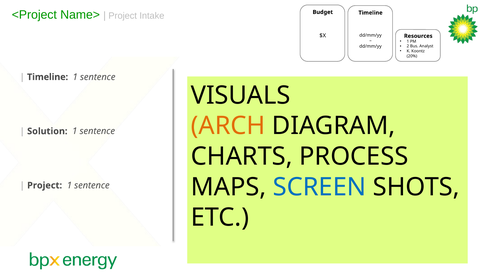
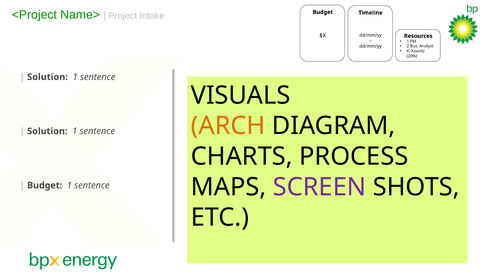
Timeline at (48, 77): Timeline -> Solution
SCREEN colour: blue -> purple
Project at (45, 185): Project -> Budget
